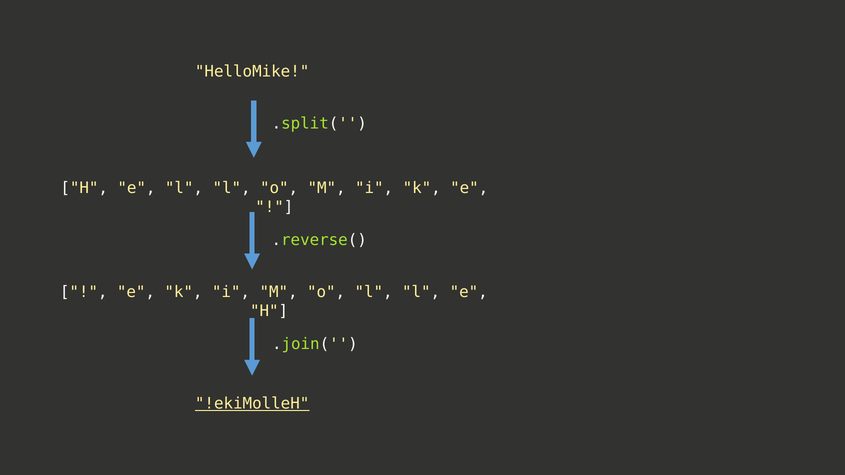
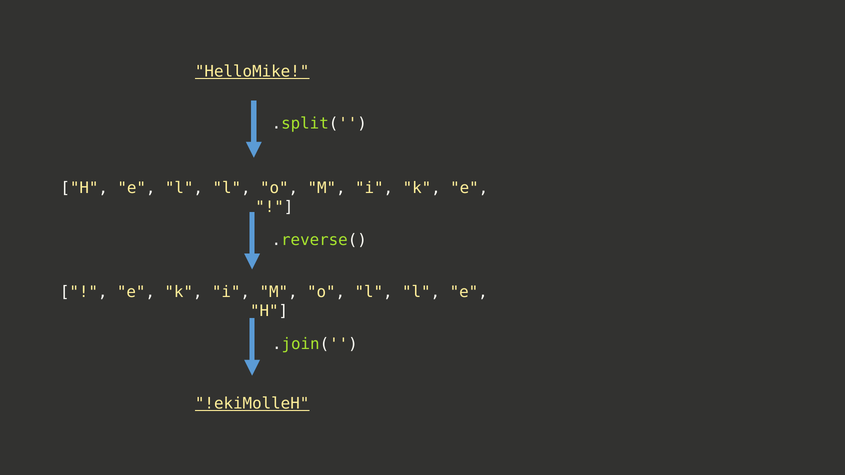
HelloMike underline: none -> present
